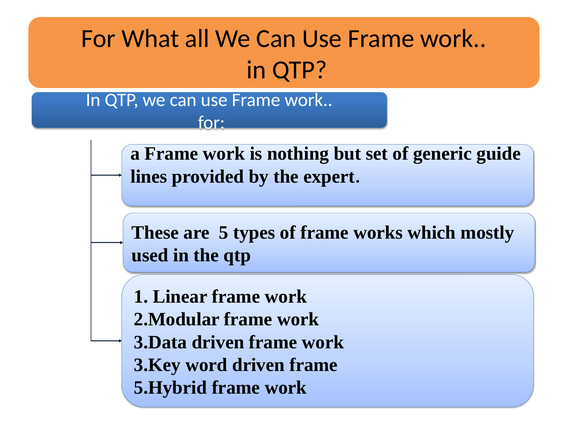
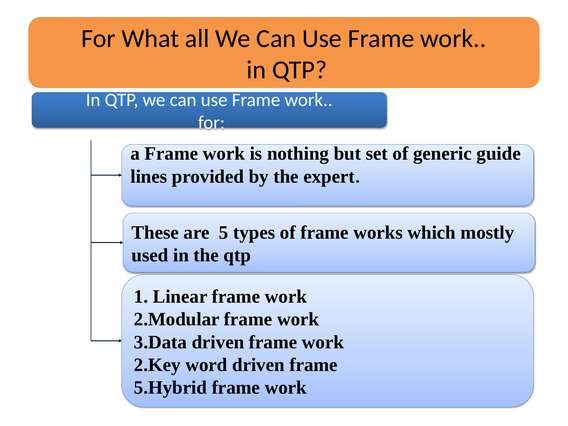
3.Key: 3.Key -> 2.Key
